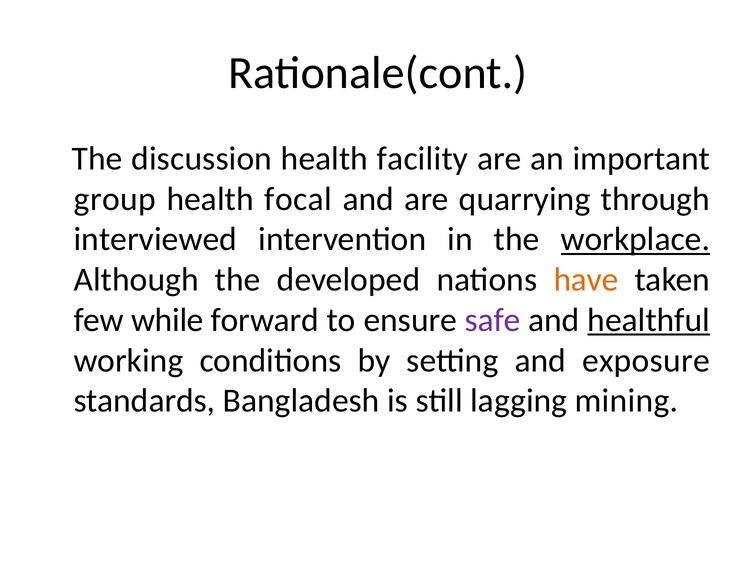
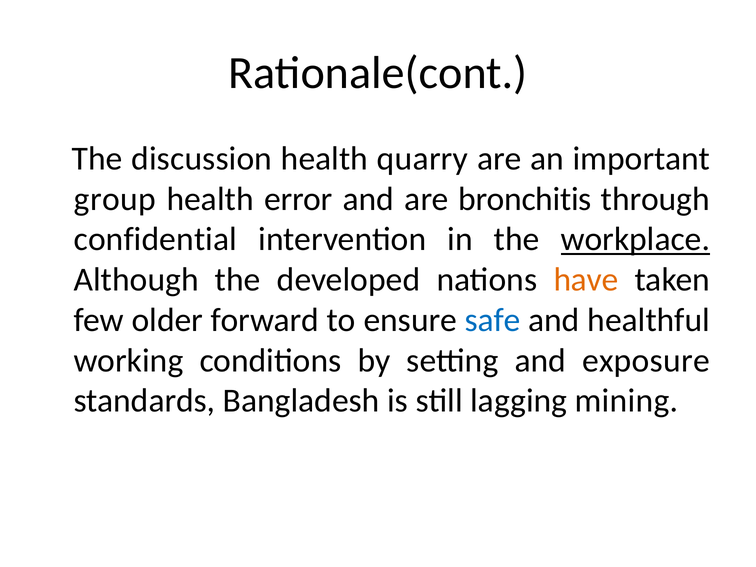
facility: facility -> quarry
focal: focal -> error
quarrying: quarrying -> bronchitis
interviewed: interviewed -> confidential
while: while -> older
safe colour: purple -> blue
healthful underline: present -> none
